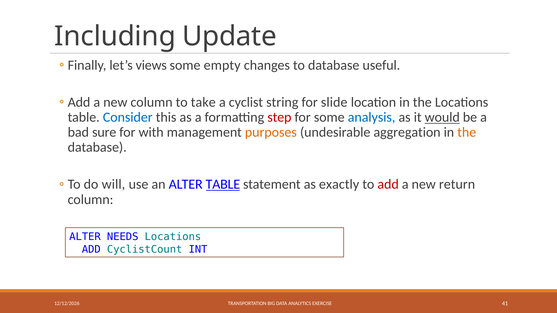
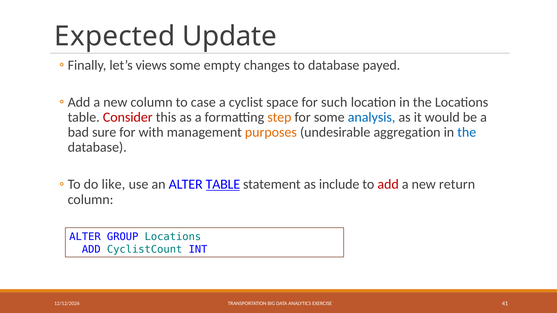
Including: Including -> Expected
useful: useful -> payed
take: take -> case
string: string -> space
slide: slide -> such
Consider colour: blue -> red
step colour: red -> orange
would underline: present -> none
the at (467, 133) colour: orange -> blue
will: will -> like
exactly: exactly -> include
NEEDS: NEEDS -> GROUP
